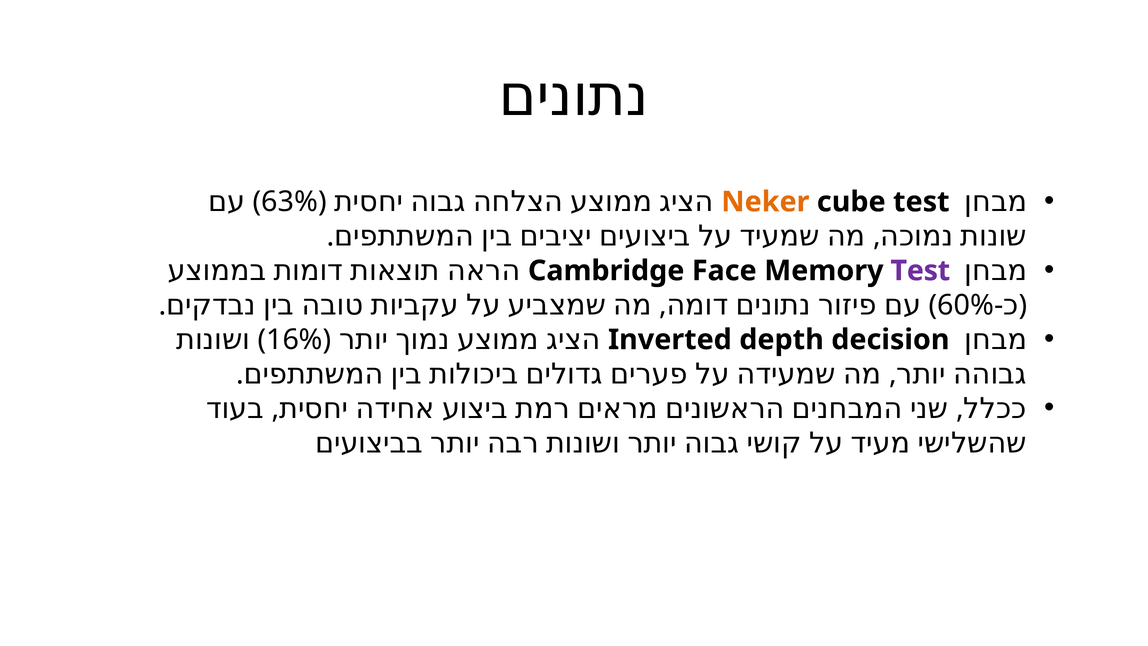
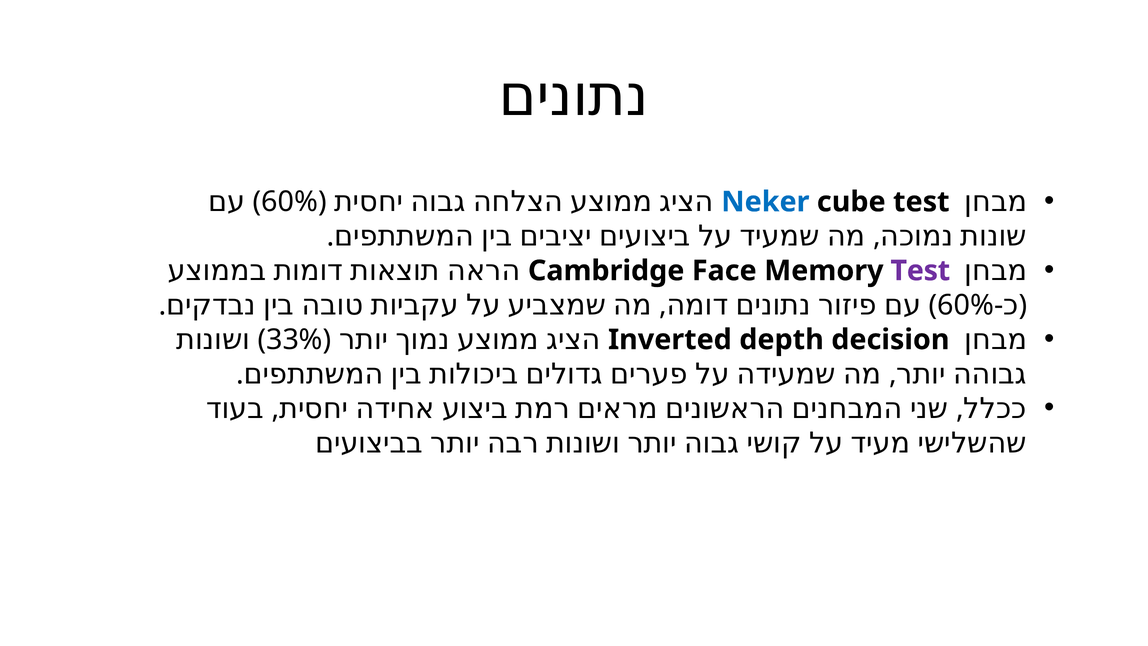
63% at (290, 202): 63% -> 60%
Neker colour: orange -> blue
16%: 16% -> 33%
